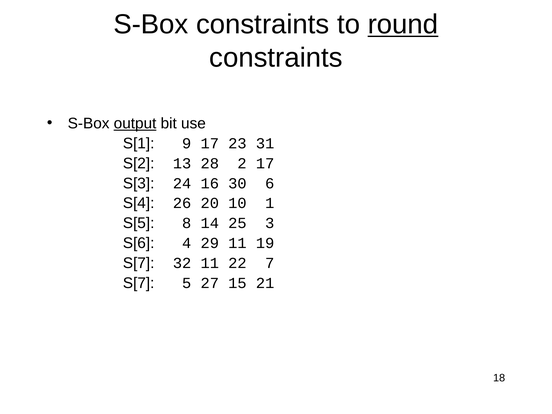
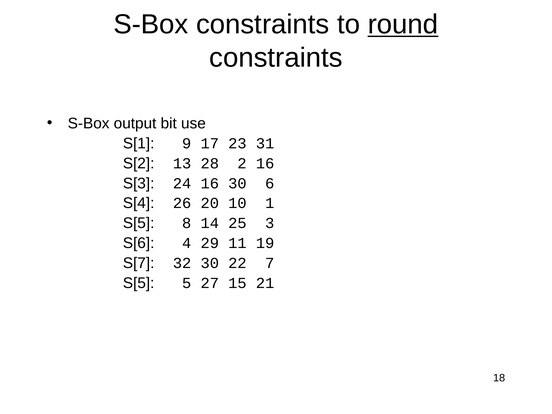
output underline: present -> none
2 17: 17 -> 16
32 11: 11 -> 30
S[7 at (139, 283): S[7 -> S[5
